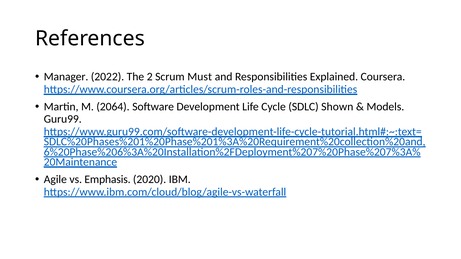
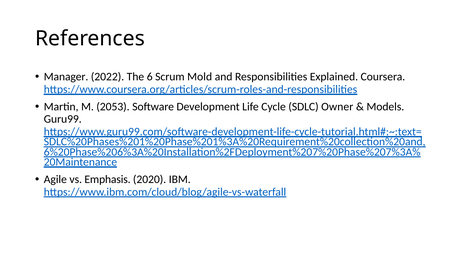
2: 2 -> 6
Must: Must -> Mold
2064: 2064 -> 2053
Shown: Shown -> Owner
